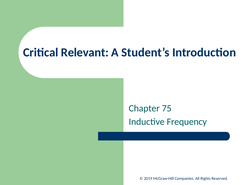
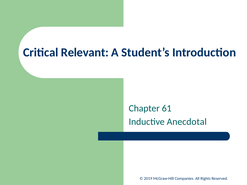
75: 75 -> 61
Frequency: Frequency -> Anecdotal
